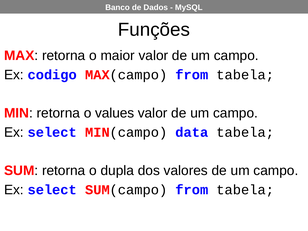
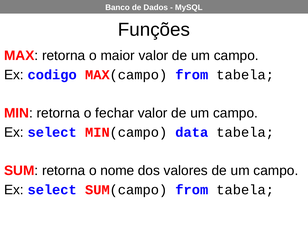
values: values -> fechar
dupla: dupla -> nome
